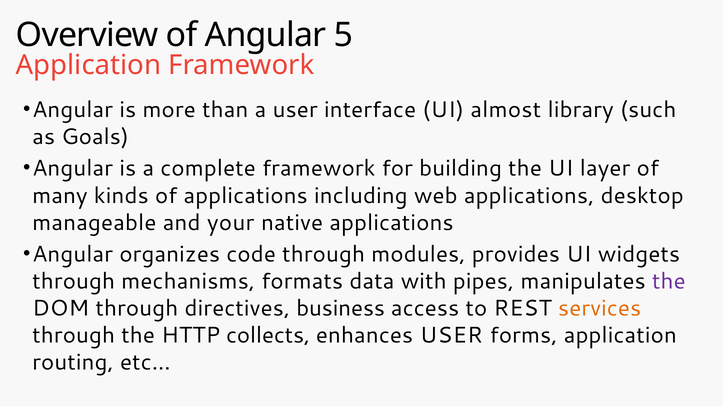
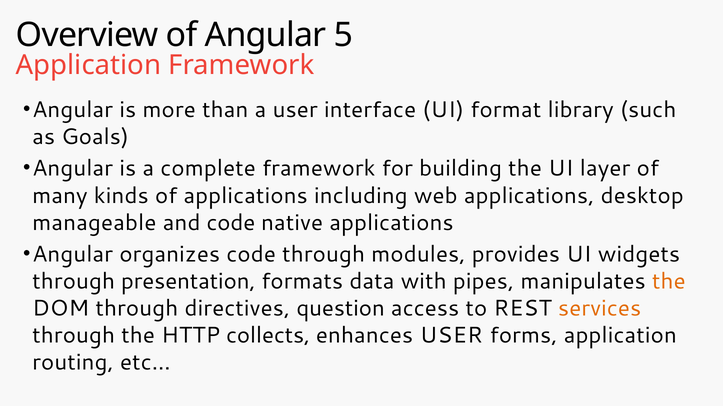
almost: almost -> format
and your: your -> code
mechanisms: mechanisms -> presentation
the at (669, 282) colour: purple -> orange
business: business -> question
